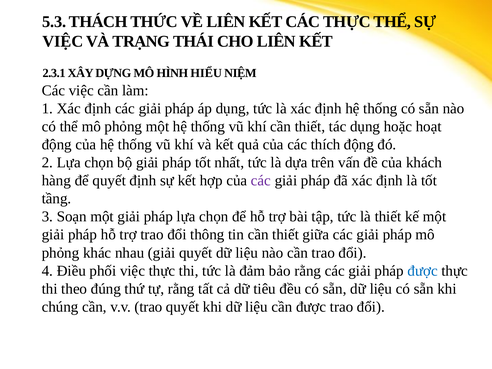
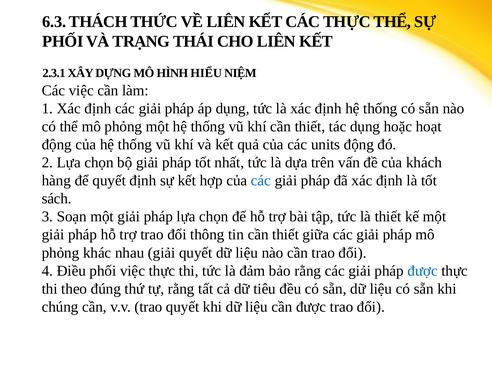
5.3: 5.3 -> 6.3
VIỆC at (63, 41): VIỆC -> PHỐI
thích: thích -> units
các at (261, 181) colour: purple -> blue
tầng: tầng -> sách
